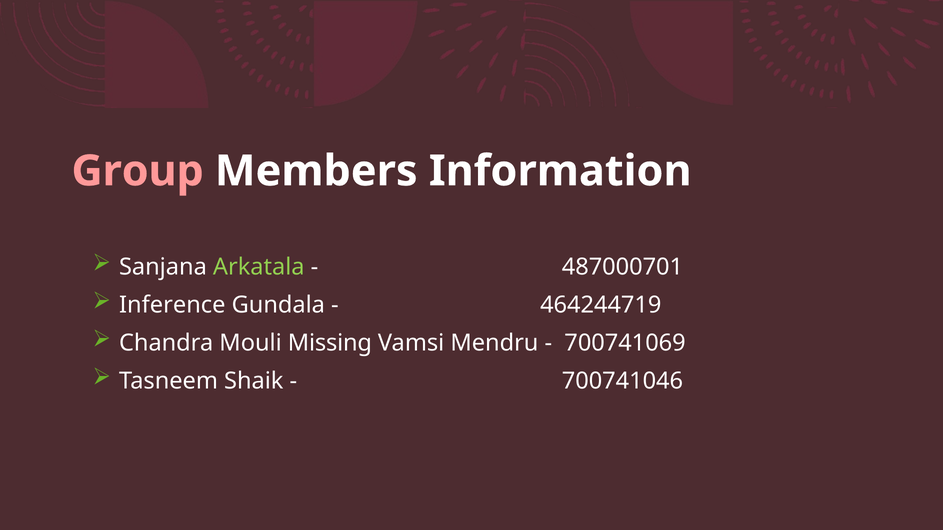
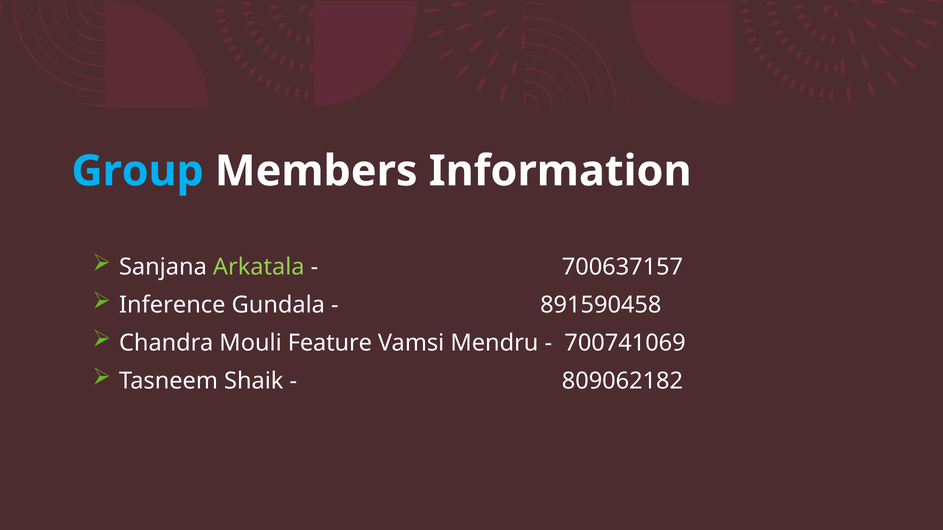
Group colour: pink -> light blue
487000701: 487000701 -> 700637157
464244719: 464244719 -> 891590458
Missing: Missing -> Feature
700741046: 700741046 -> 809062182
